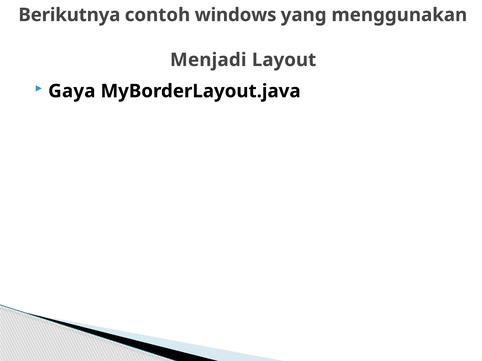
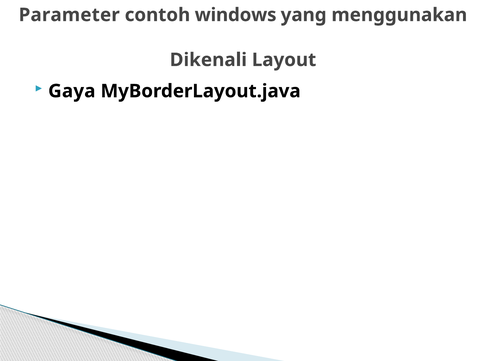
Berikutnya: Berikutnya -> Parameter
Menjadi: Menjadi -> Dikenali
